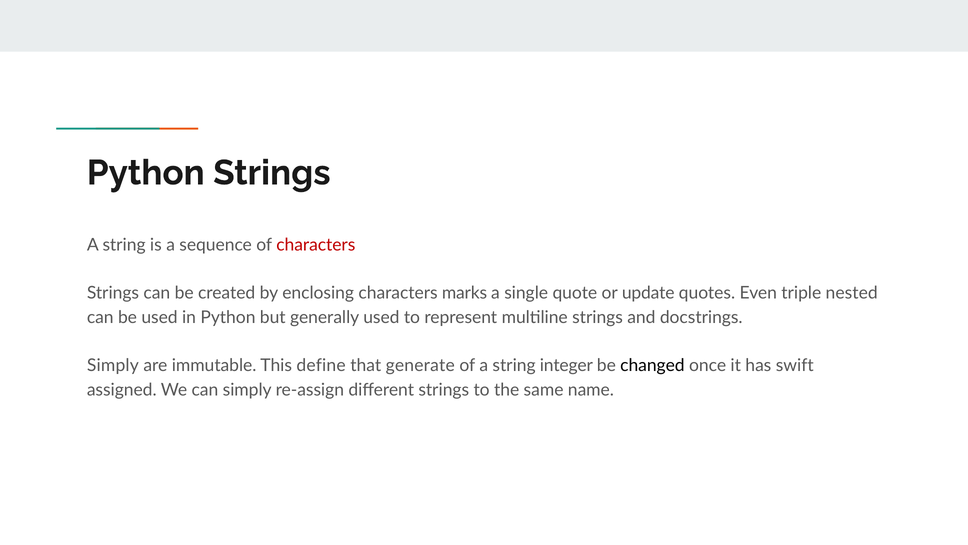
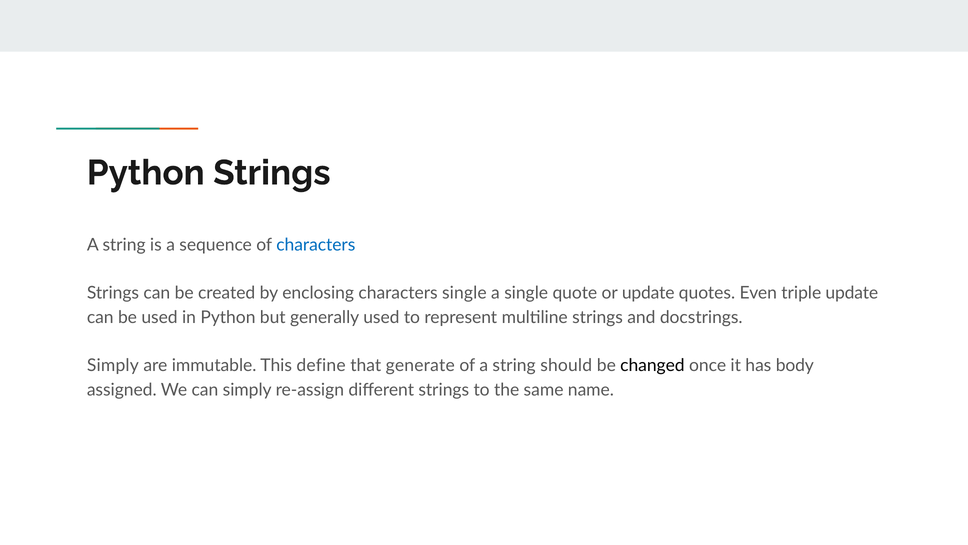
characters at (316, 245) colour: red -> blue
characters marks: marks -> single
triple nested: nested -> update
integer: integer -> should
swift: swift -> body
